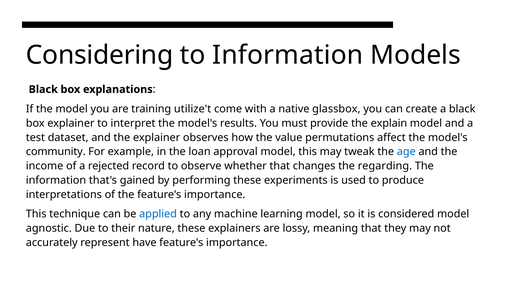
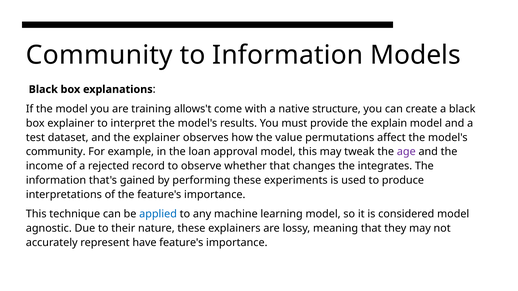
Considering at (100, 55): Considering -> Community
utilize't: utilize't -> allows't
glassbox: glassbox -> structure
age colour: blue -> purple
regarding: regarding -> integrates
